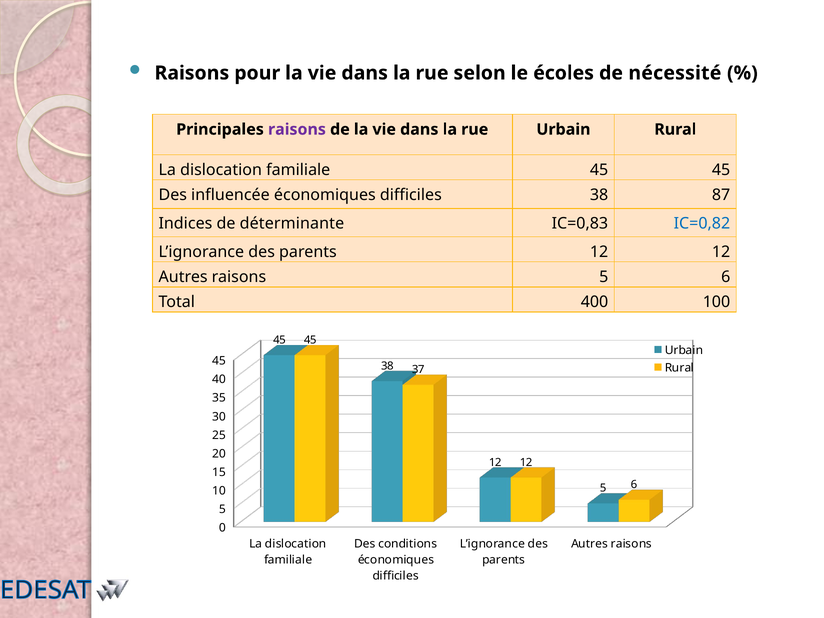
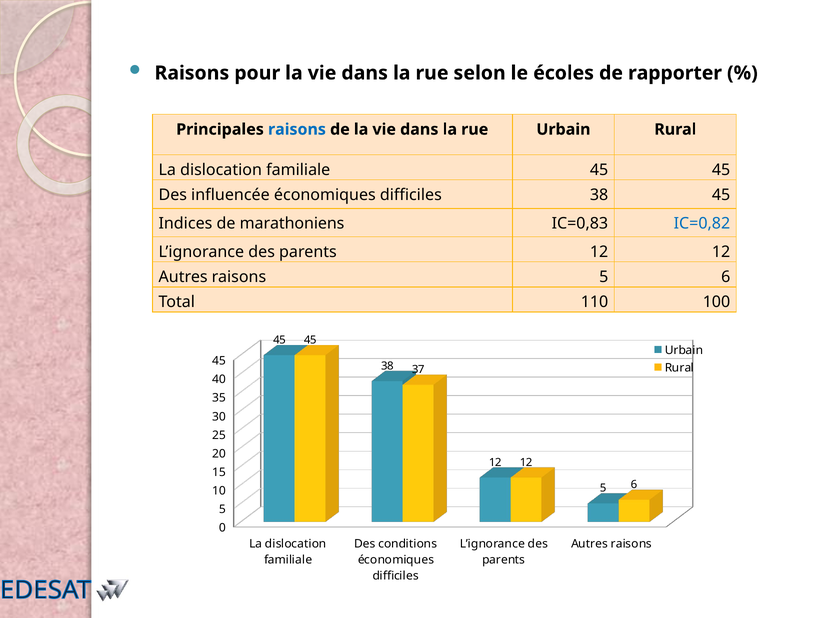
nécessité: nécessité -> rapporter
raisons at (297, 129) colour: purple -> blue
38 87: 87 -> 45
déterminante: déterminante -> marathoniens
400: 400 -> 110
